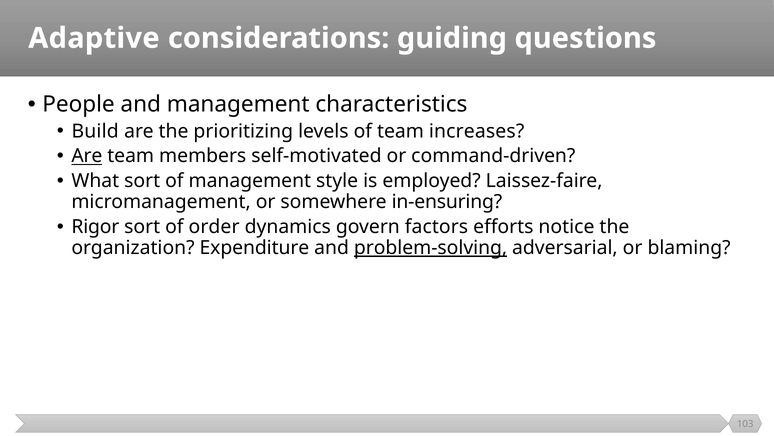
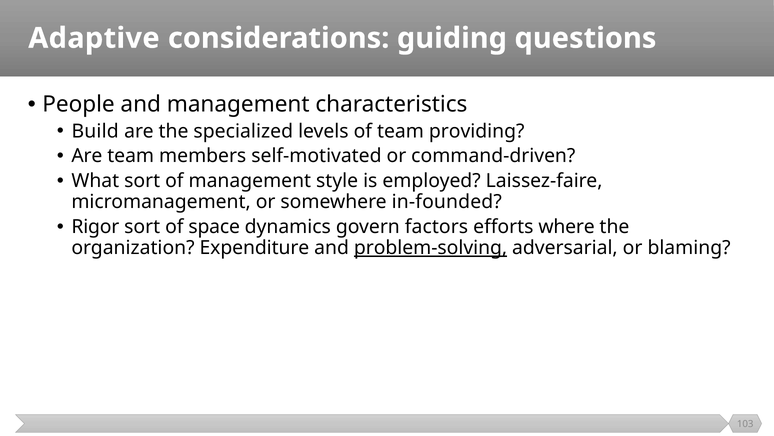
prioritizing: prioritizing -> specialized
increases: increases -> providing
Are at (87, 156) underline: present -> none
in-ensuring: in-ensuring -> in-founded
order: order -> space
notice: notice -> where
